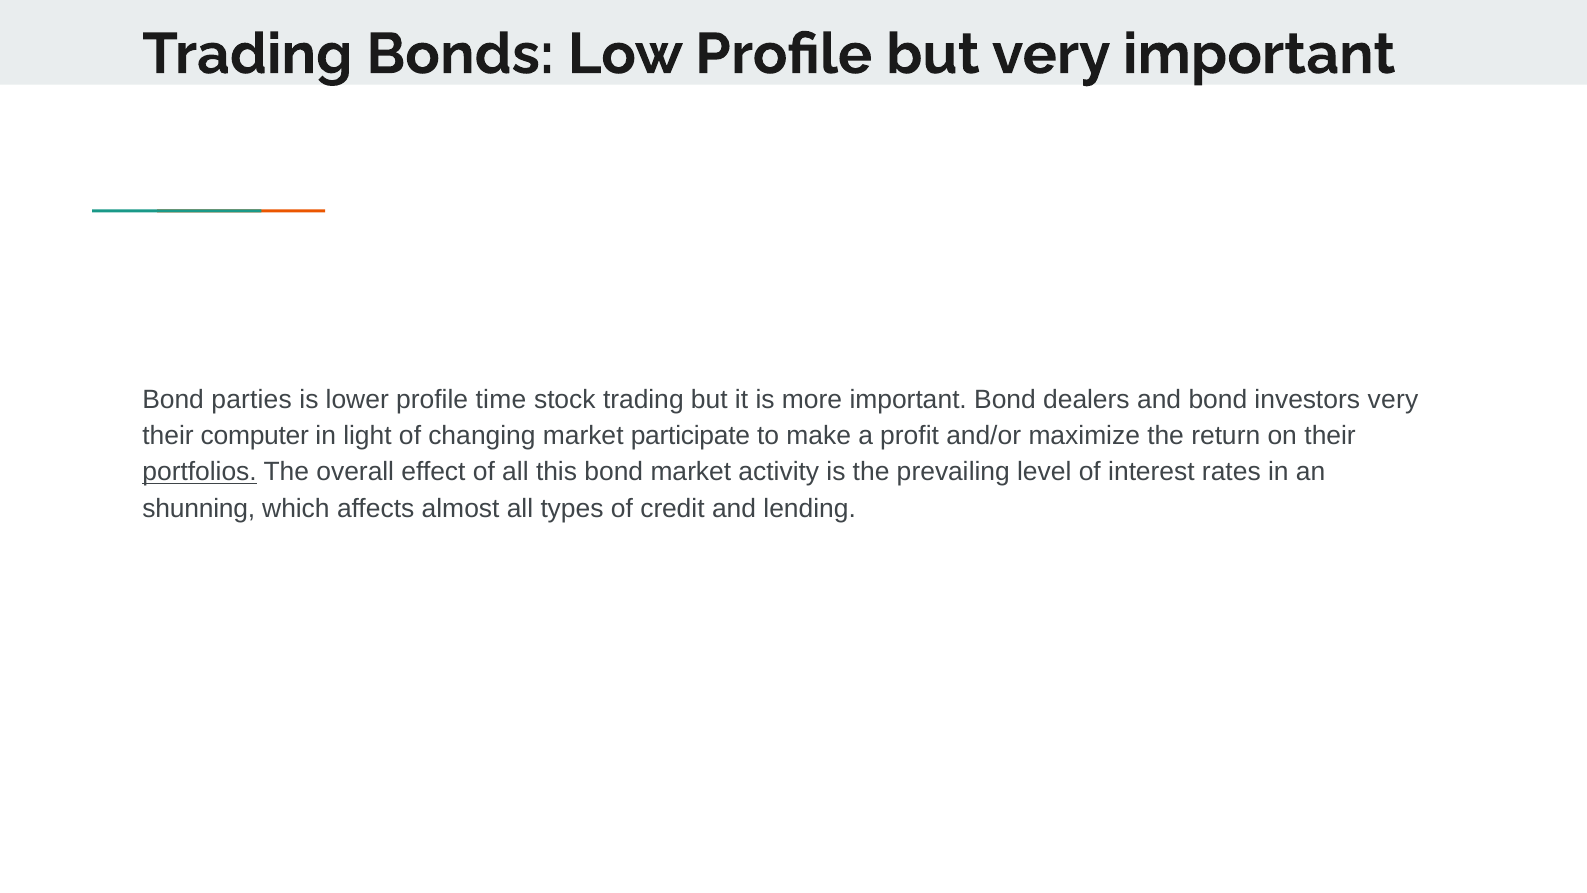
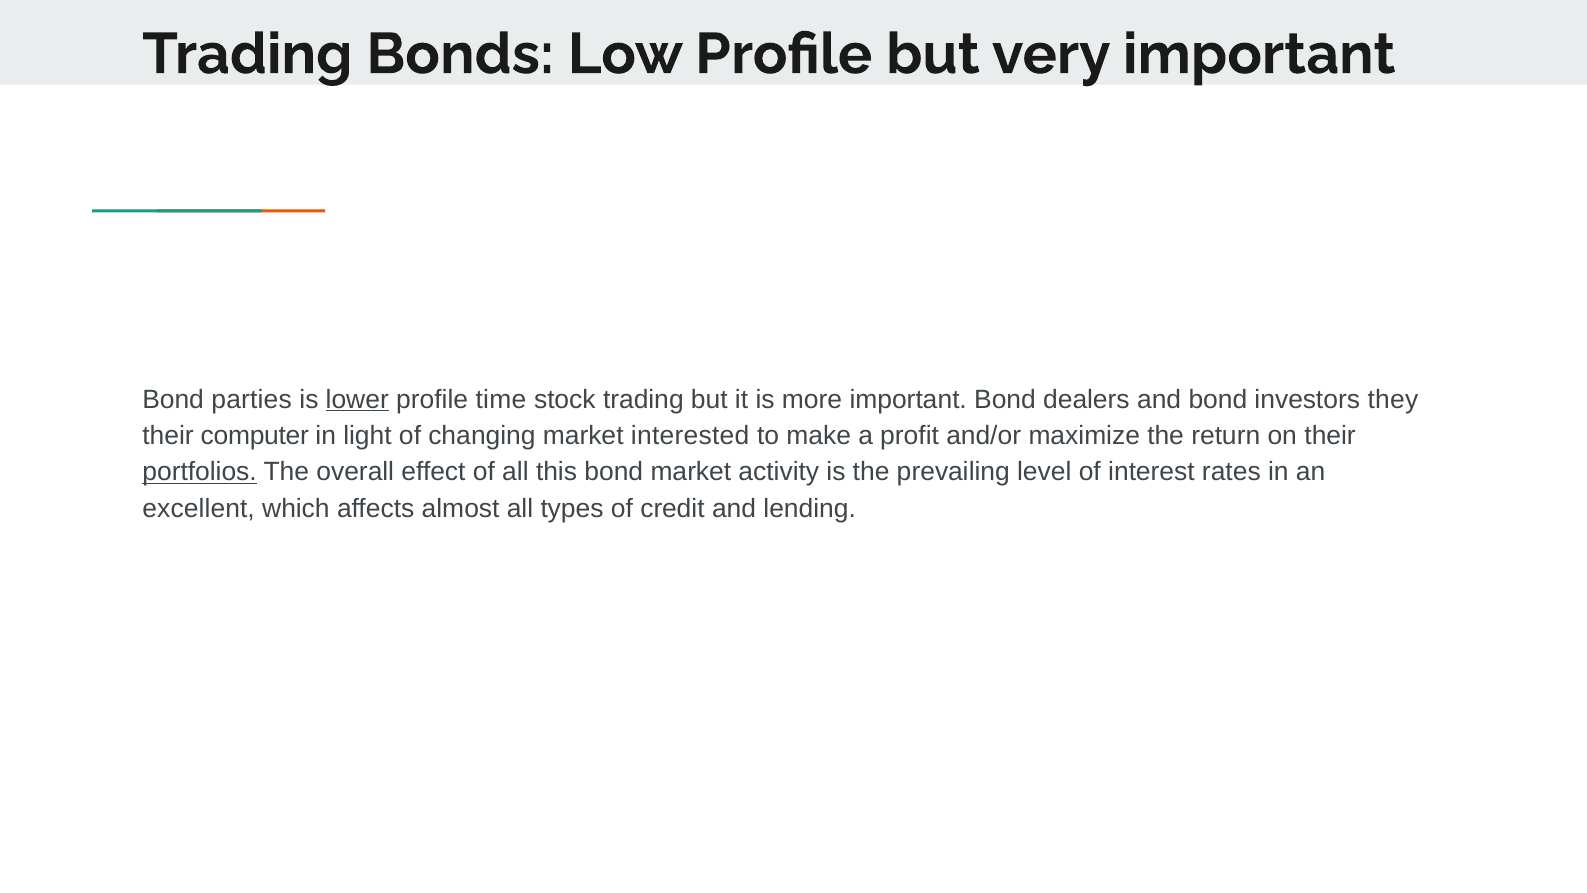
lower underline: none -> present
investors very: very -> they
participate: participate -> interested
shunning: shunning -> excellent
